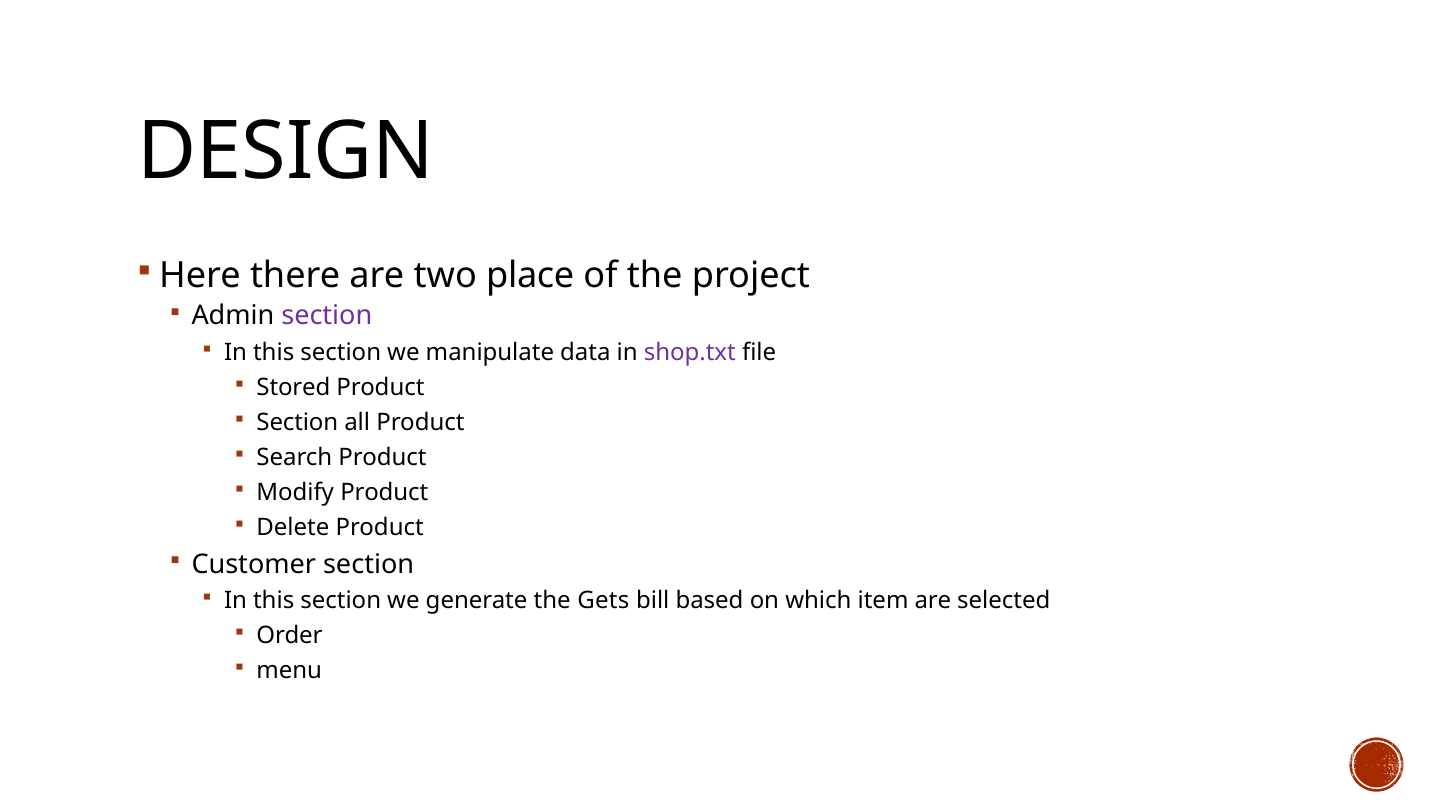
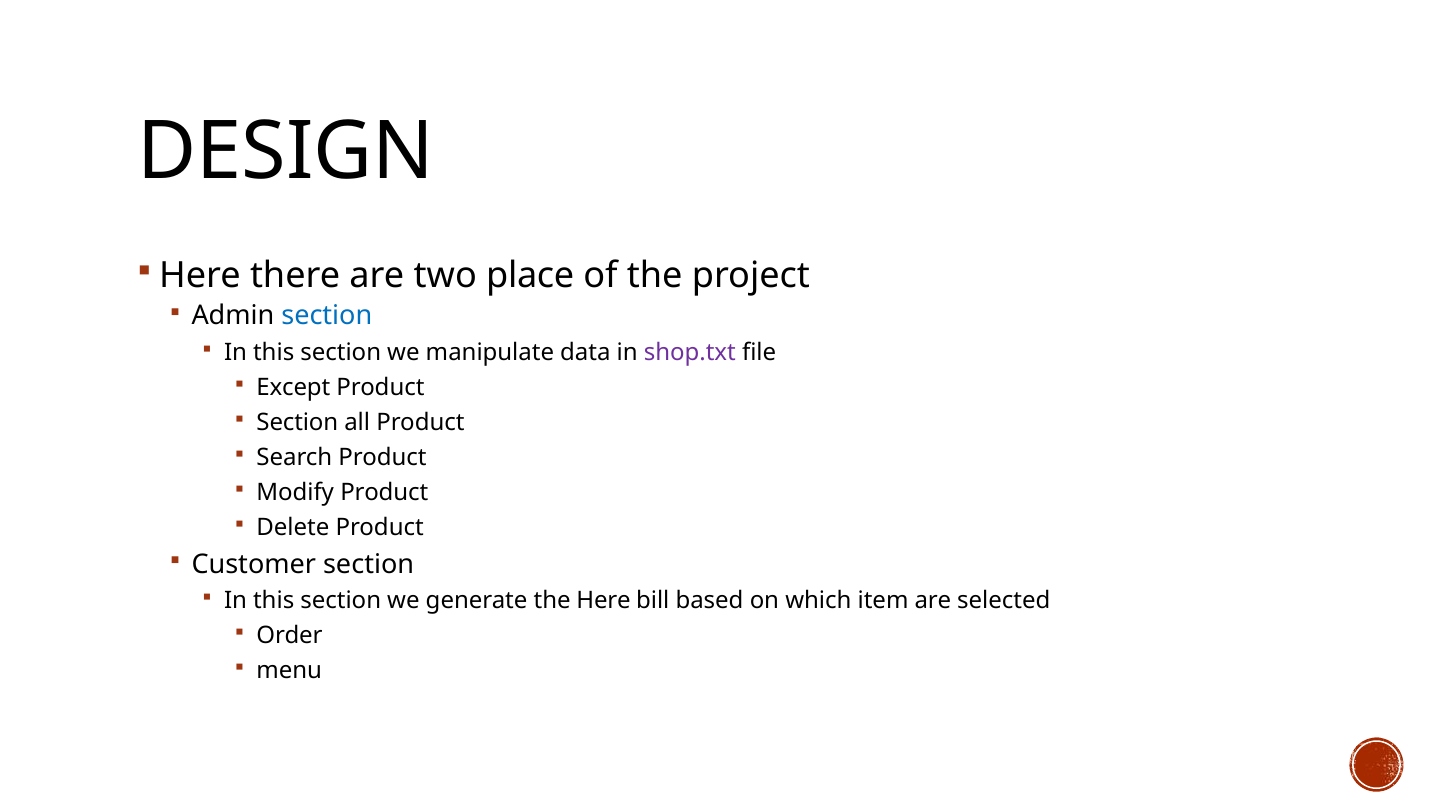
section at (327, 316) colour: purple -> blue
Stored: Stored -> Except
the Gets: Gets -> Here
